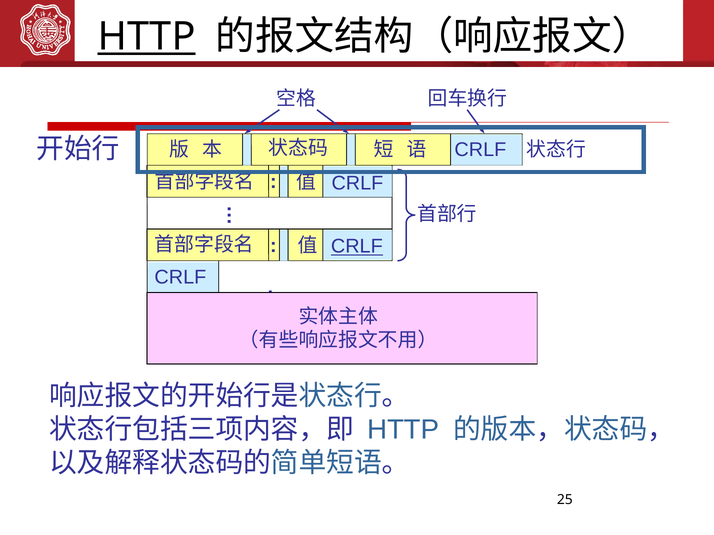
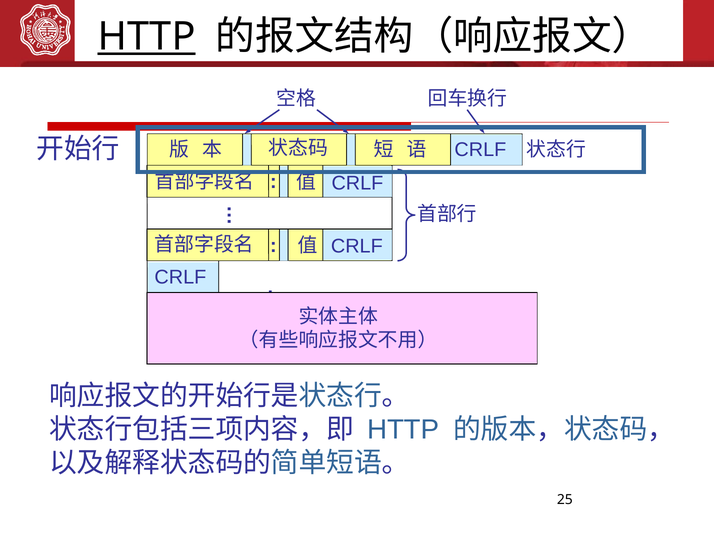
CRLF at (357, 247) underline: present -> none
